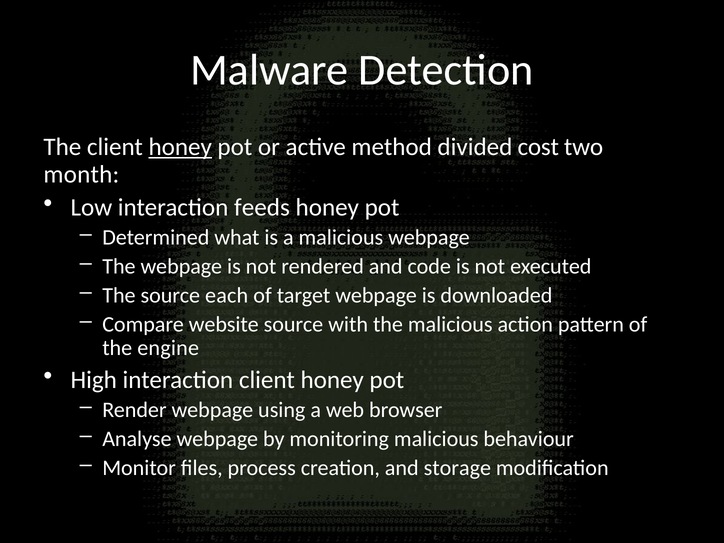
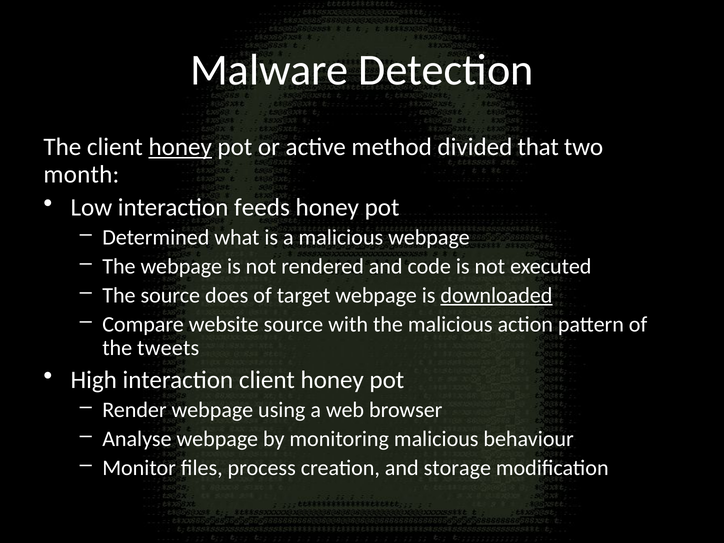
cost: cost -> that
each: each -> does
downloaded underline: none -> present
engine: engine -> tweets
